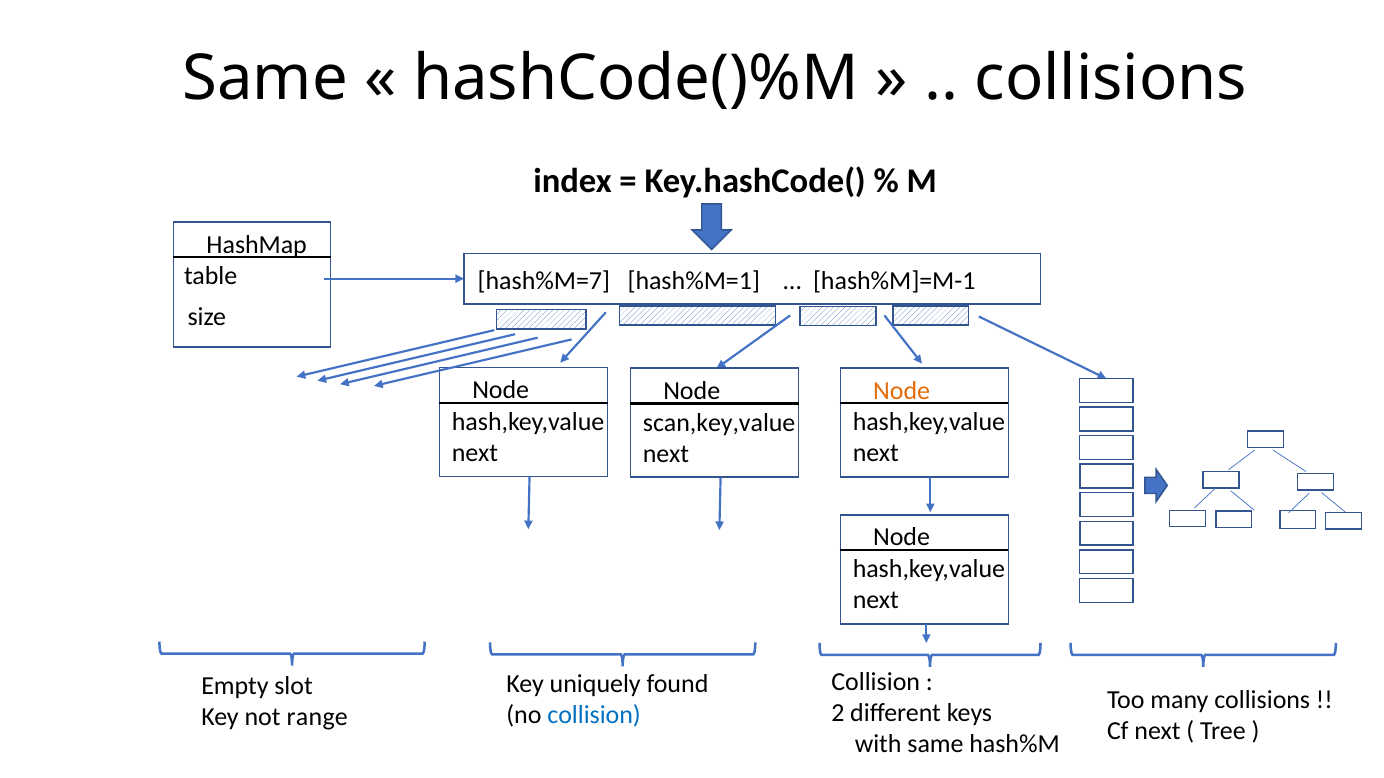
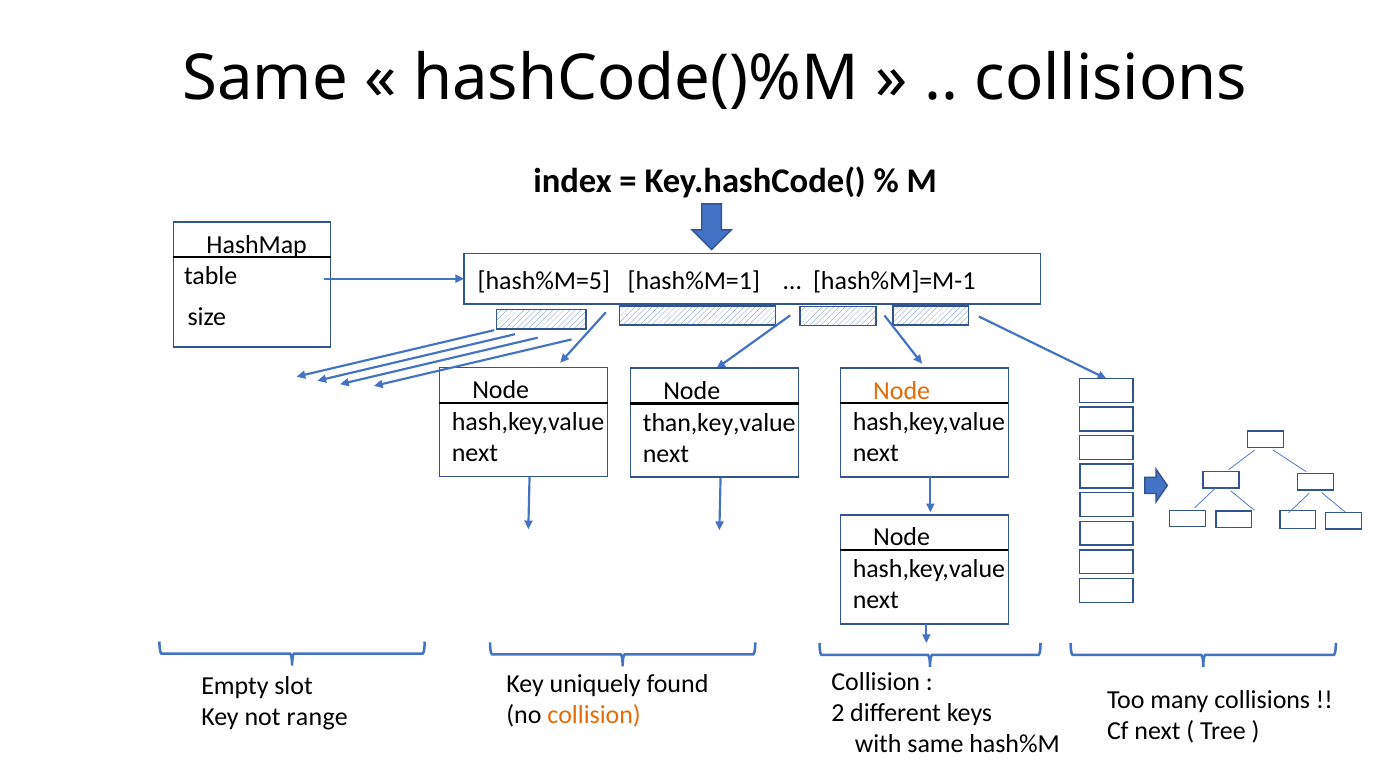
hash%M=7: hash%M=7 -> hash%M=5
scan,key,value: scan,key,value -> than,key,value
collision at (594, 715) colour: blue -> orange
